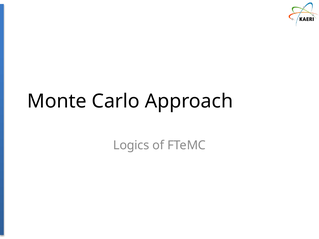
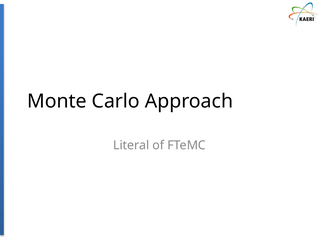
Logics: Logics -> Literal
